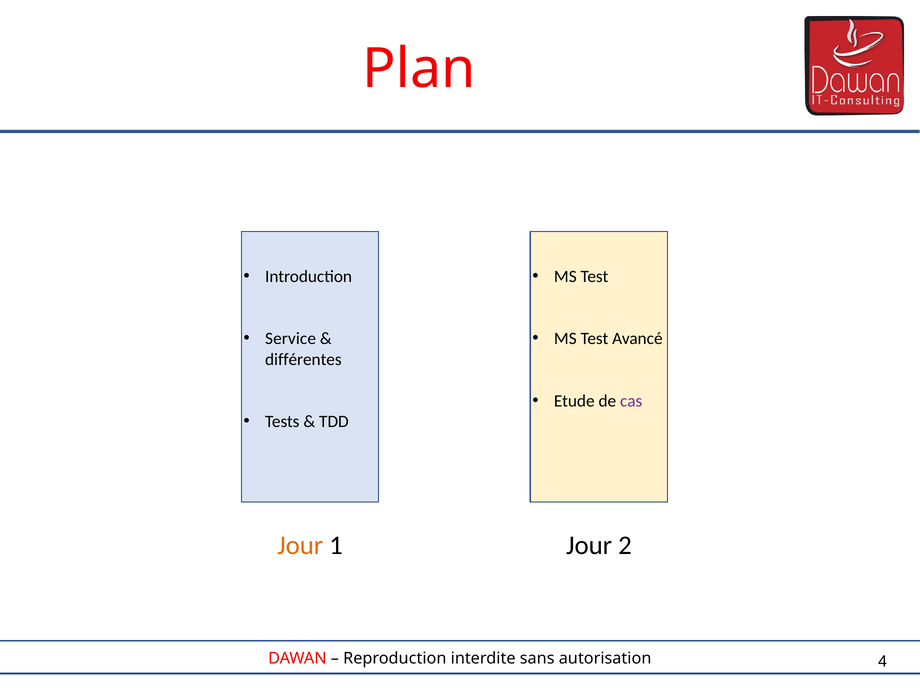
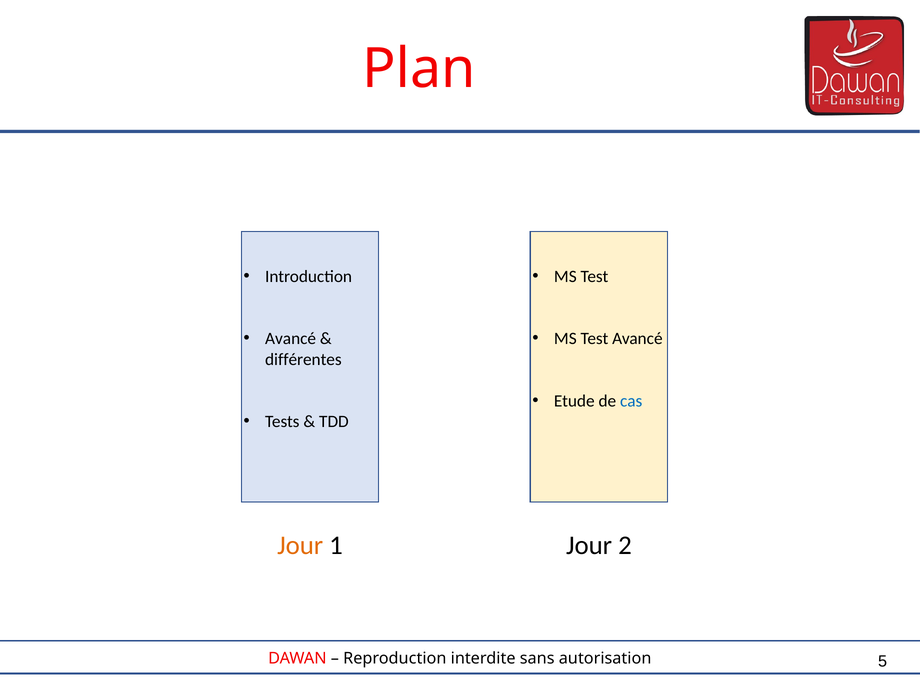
Service at (291, 339): Service -> Avancé
cas colour: purple -> blue
4: 4 -> 5
